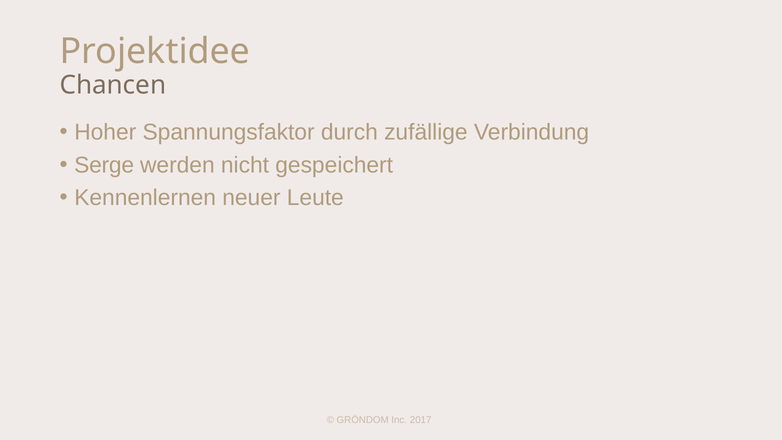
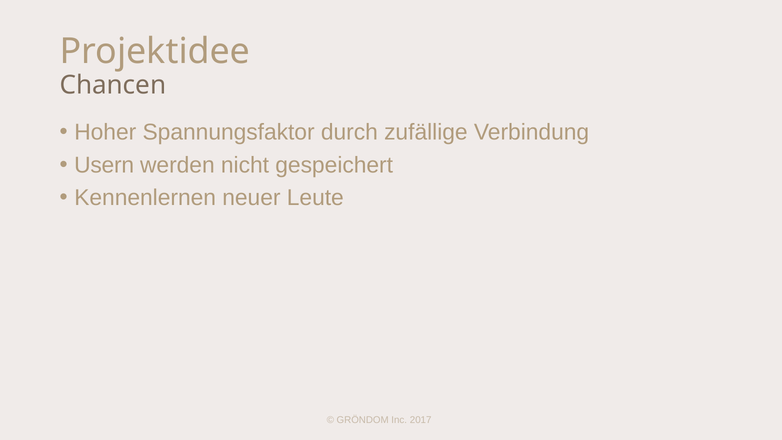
Serge: Serge -> Usern
